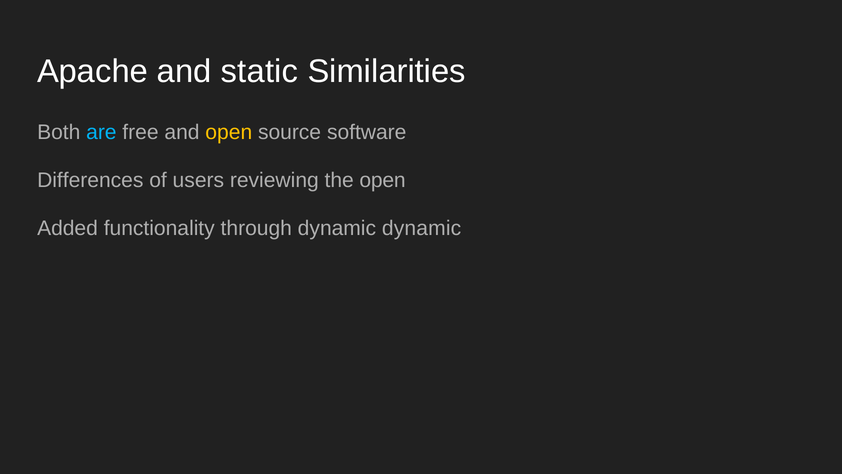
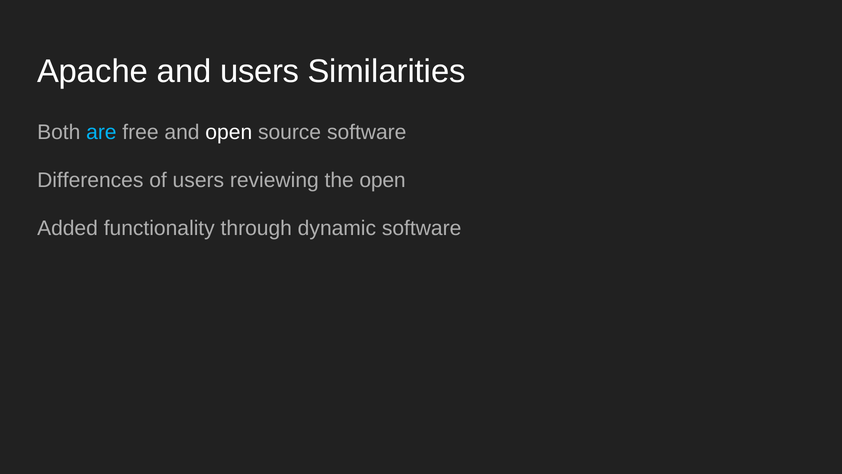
and static: static -> users
open at (229, 132) colour: yellow -> white
dynamic dynamic: dynamic -> software
